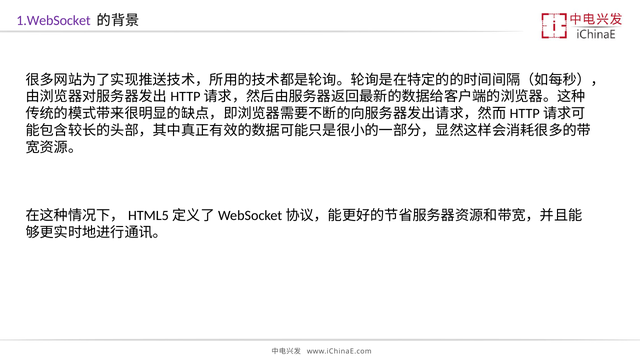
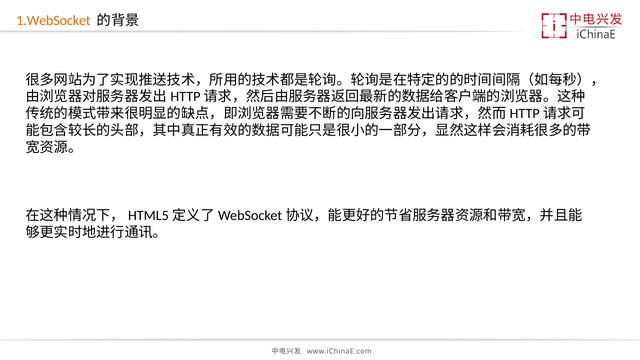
1.WebSocket colour: purple -> orange
